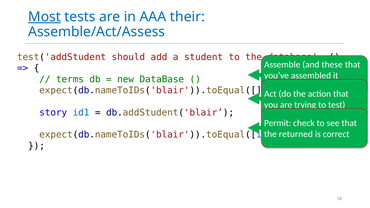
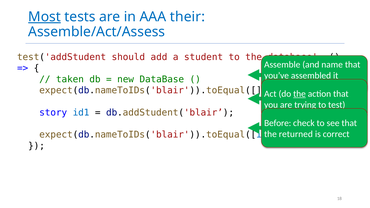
these: these -> name
terms: terms -> taken
the at (299, 94) underline: none -> present
Permit: Permit -> Before
